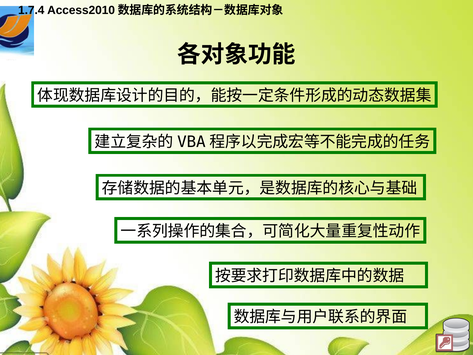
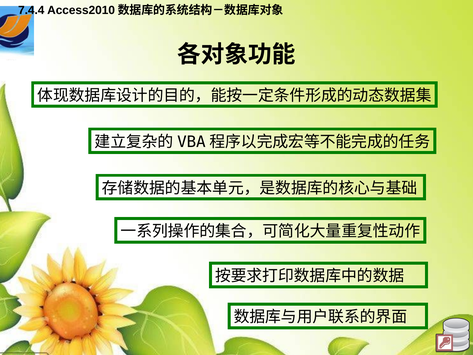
1.7.4: 1.7.4 -> 7.4.4
